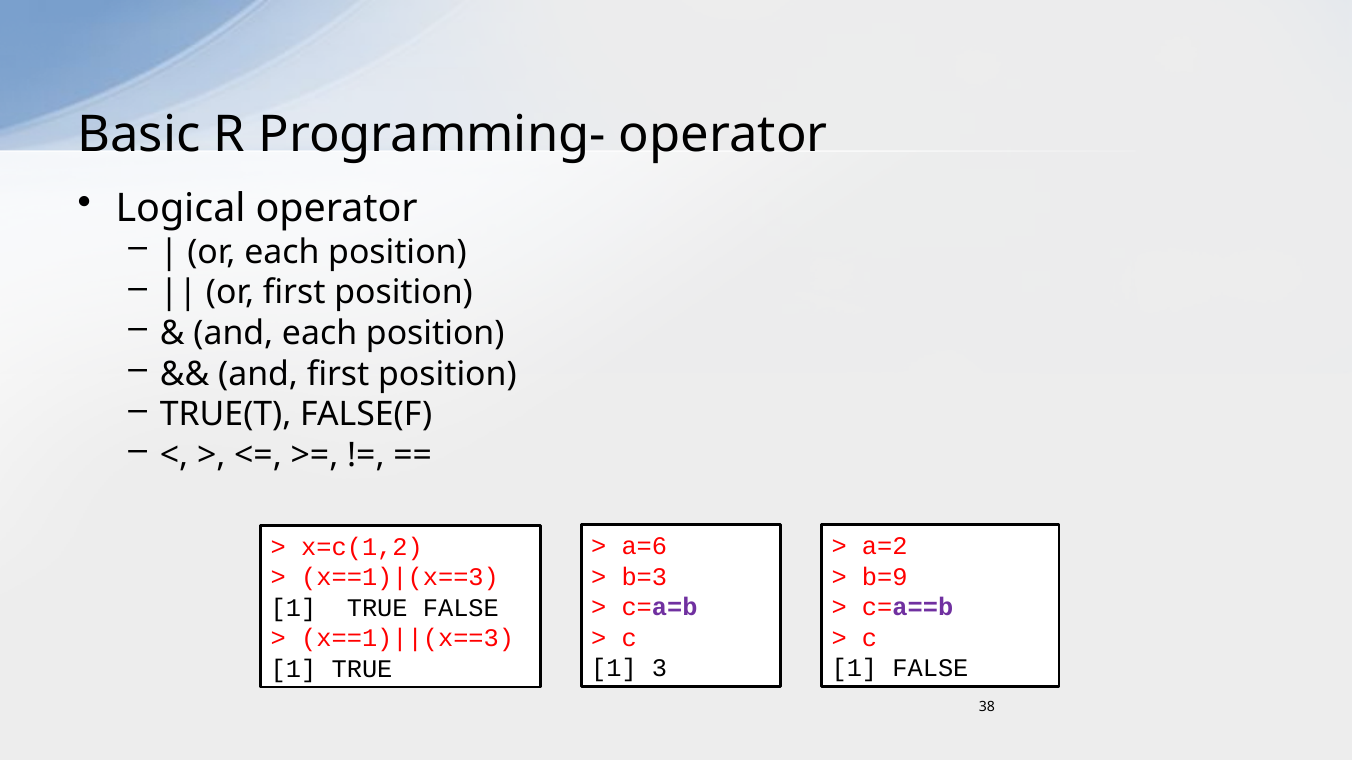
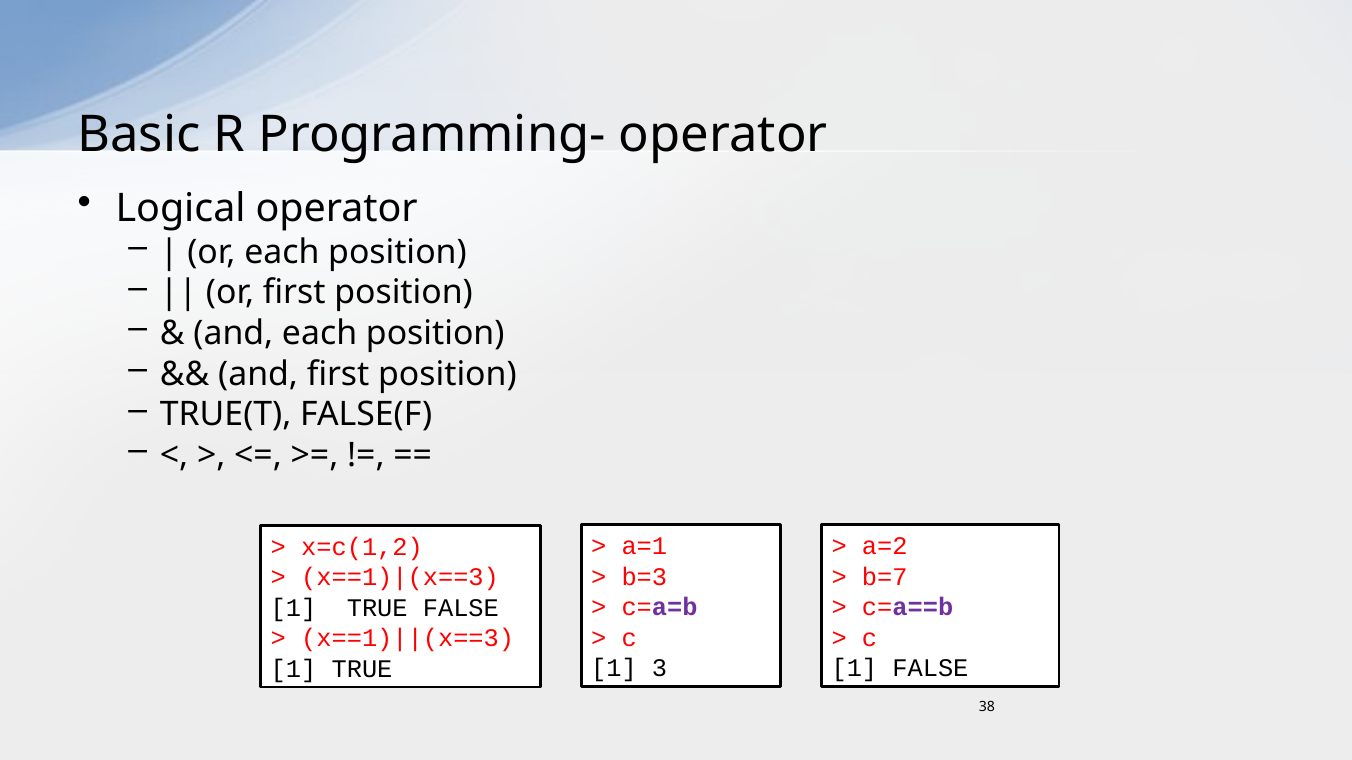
a=6: a=6 -> a=1
b=9: b=9 -> b=7
